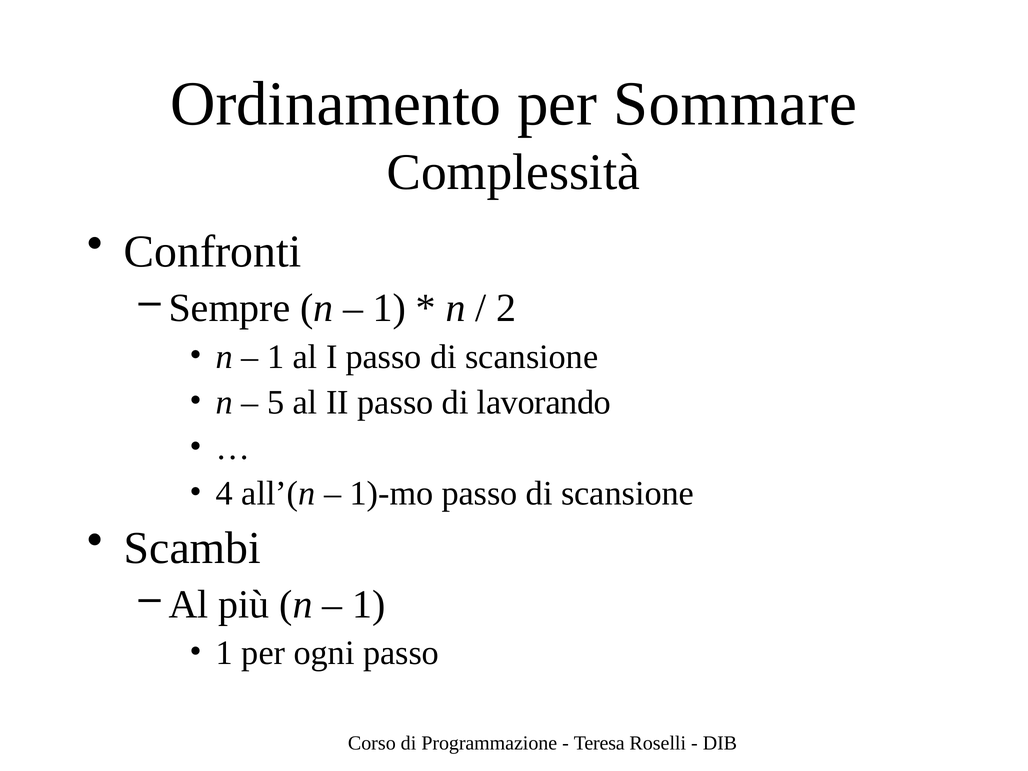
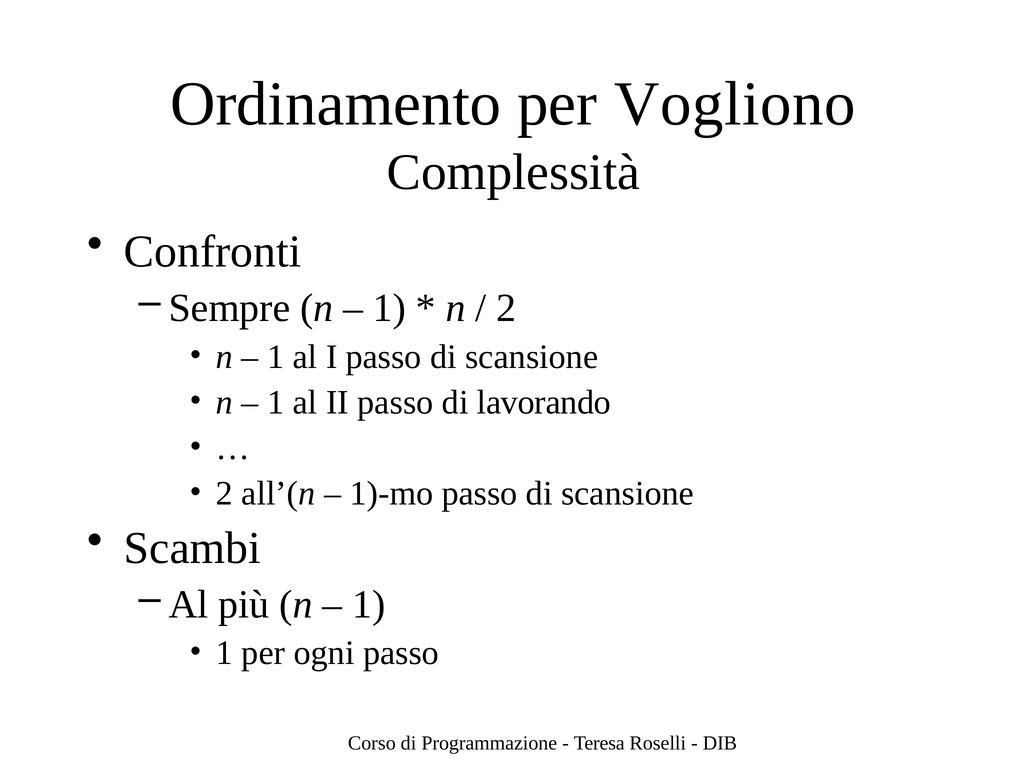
Sommare: Sommare -> Vogliono
5 at (276, 402): 5 -> 1
4 at (224, 494): 4 -> 2
